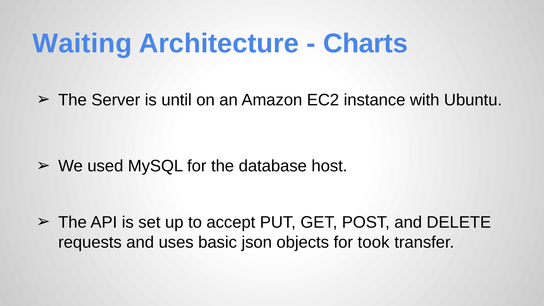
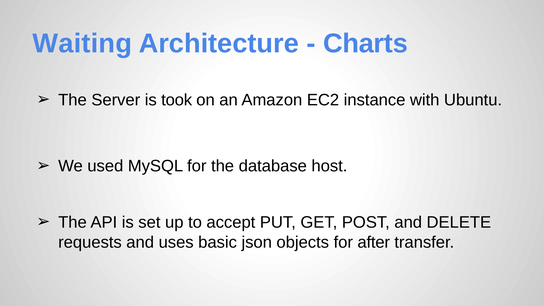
until: until -> took
took: took -> after
